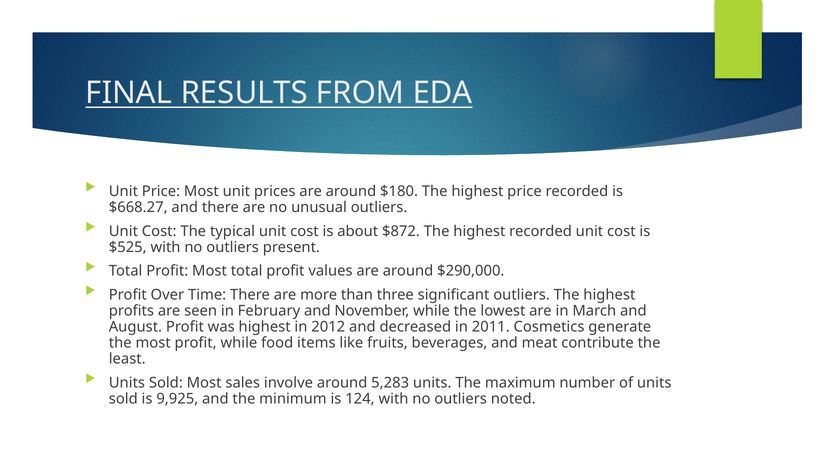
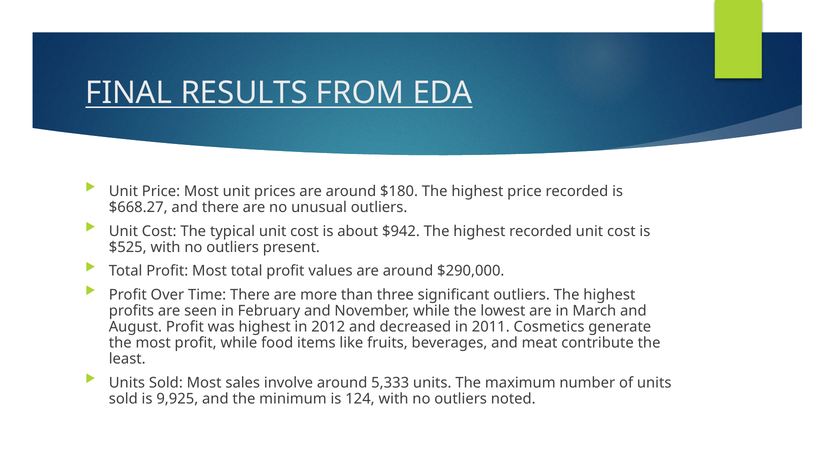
$872: $872 -> $942
5,283: 5,283 -> 5,333
